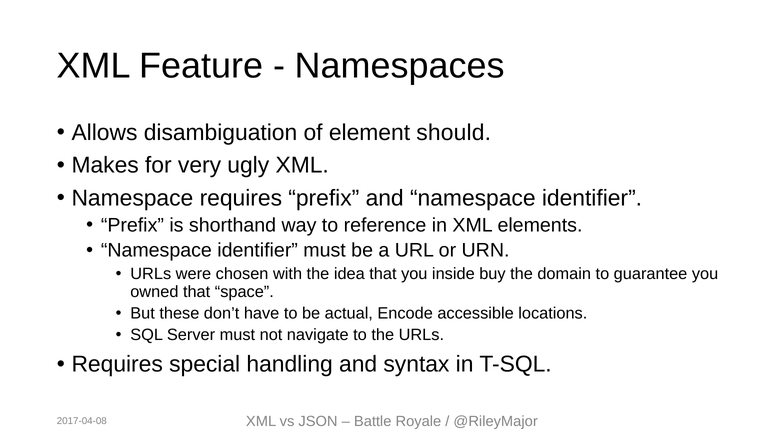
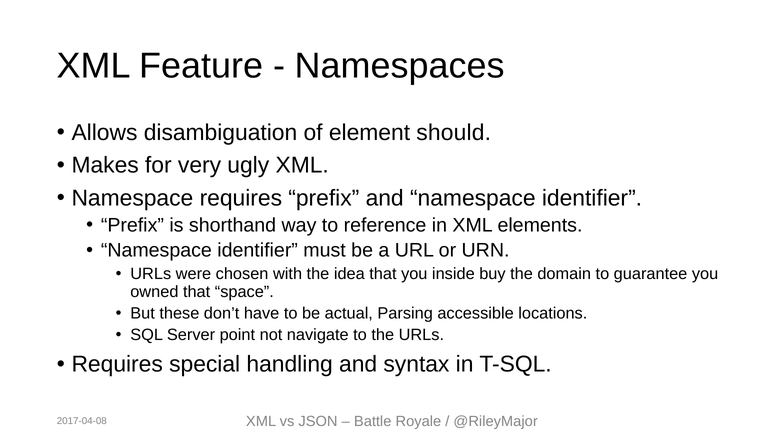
Encode: Encode -> Parsing
Server must: must -> point
